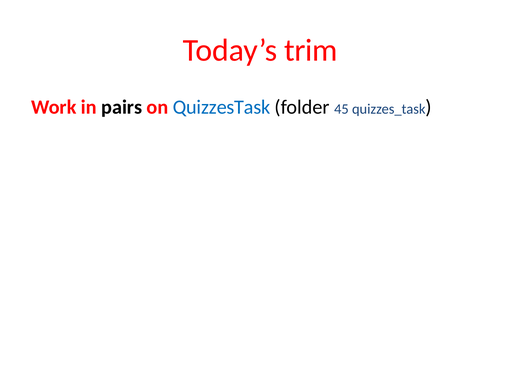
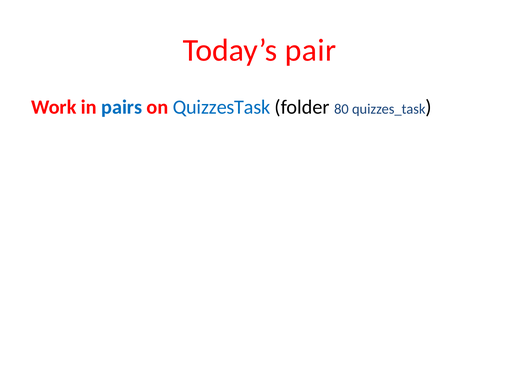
trim: trim -> pair
pairs colour: black -> blue
45: 45 -> 80
